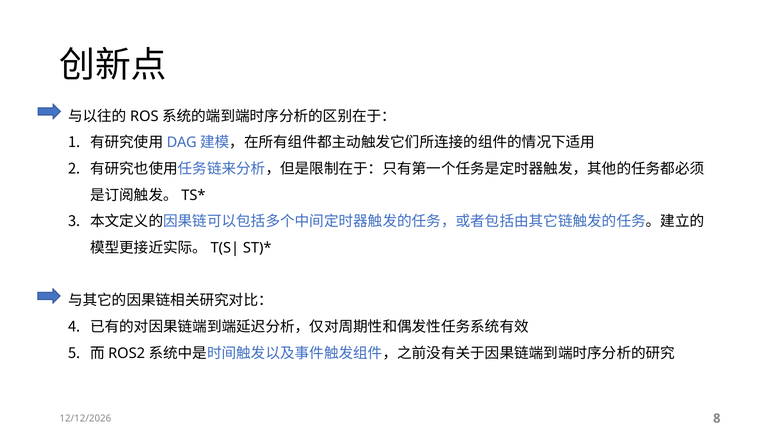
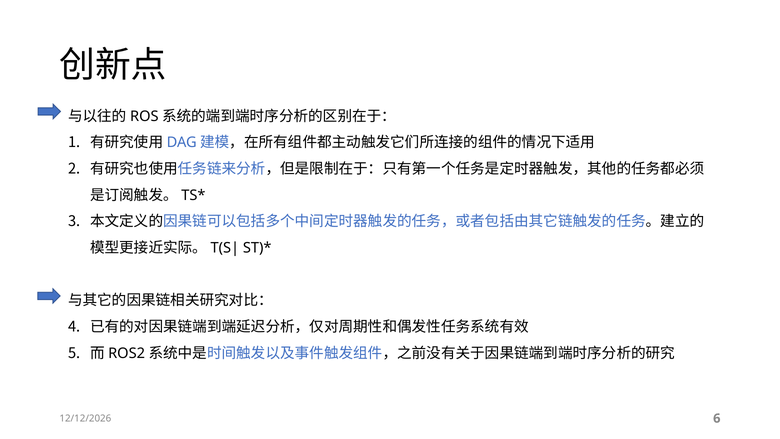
8: 8 -> 6
